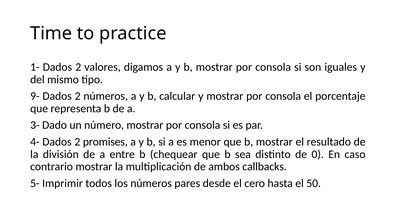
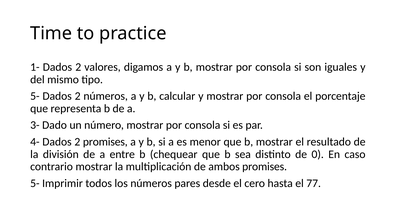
9- at (35, 96): 9- -> 5-
ambos callbacks: callbacks -> promises
50: 50 -> 77
